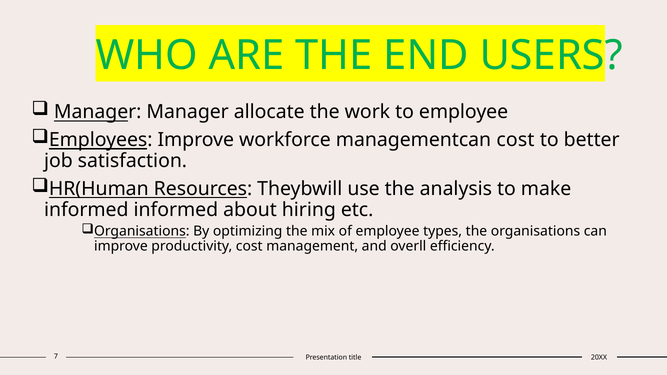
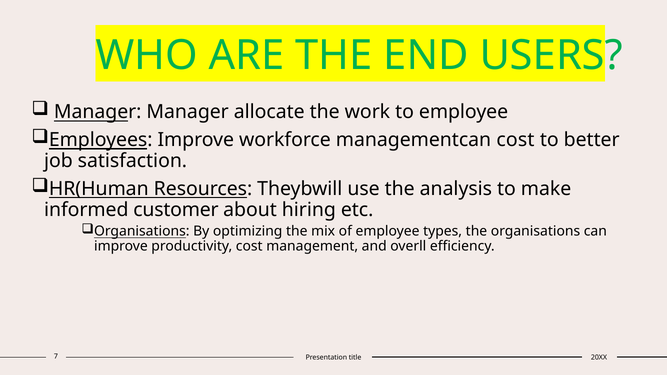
informed informed: informed -> customer
